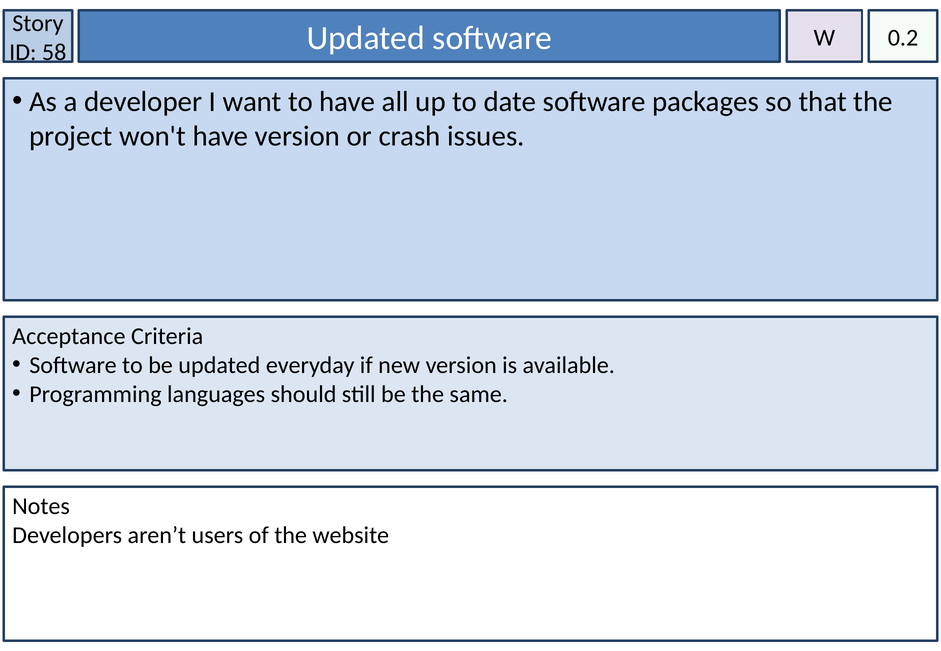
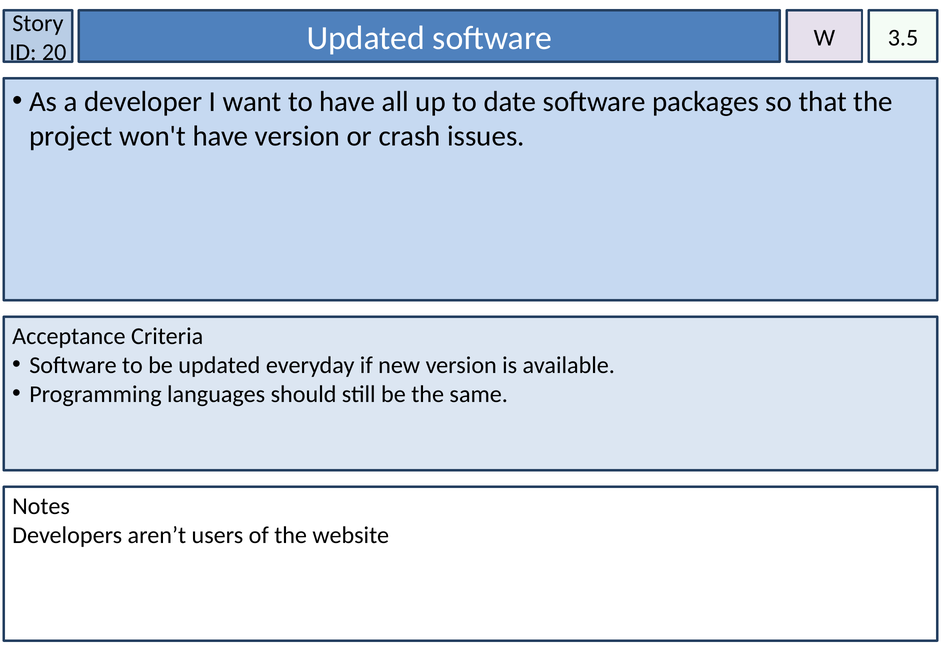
0.2: 0.2 -> 3.5
58: 58 -> 20
